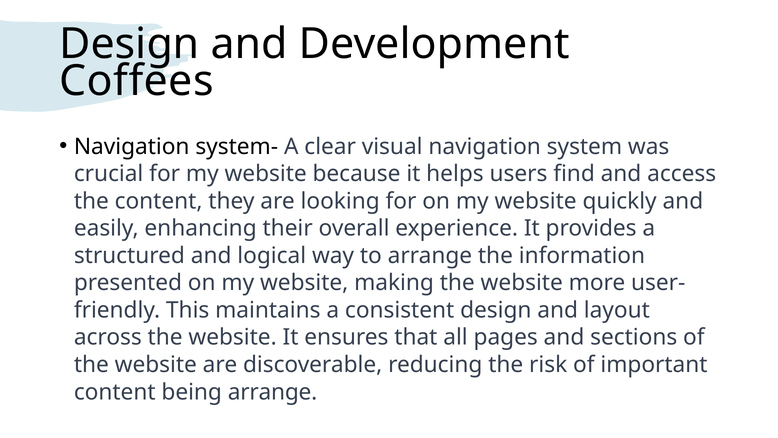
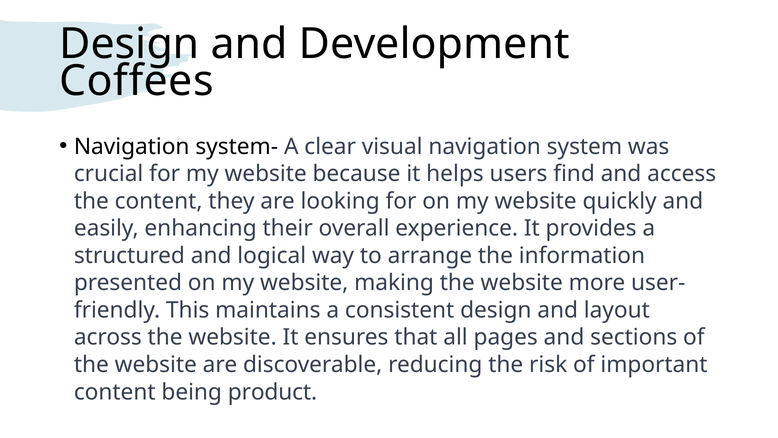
being arrange: arrange -> product
